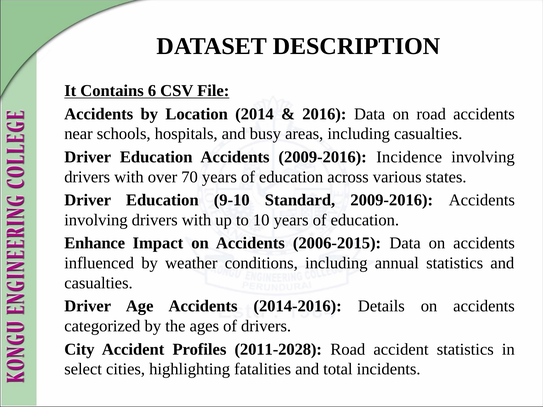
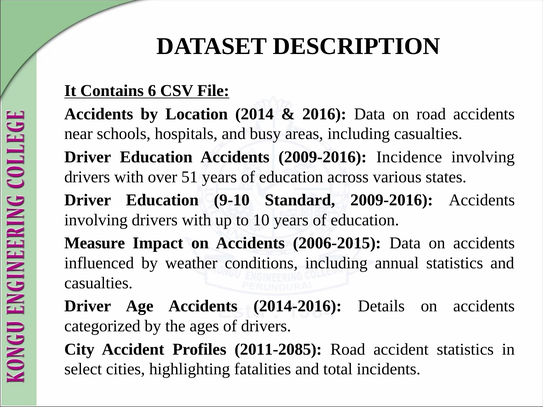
70: 70 -> 51
Enhance: Enhance -> Measure
2011-2028: 2011-2028 -> 2011-2085
